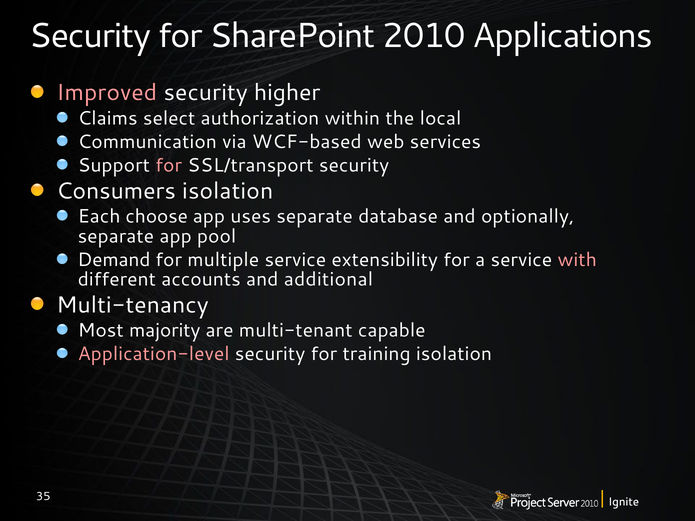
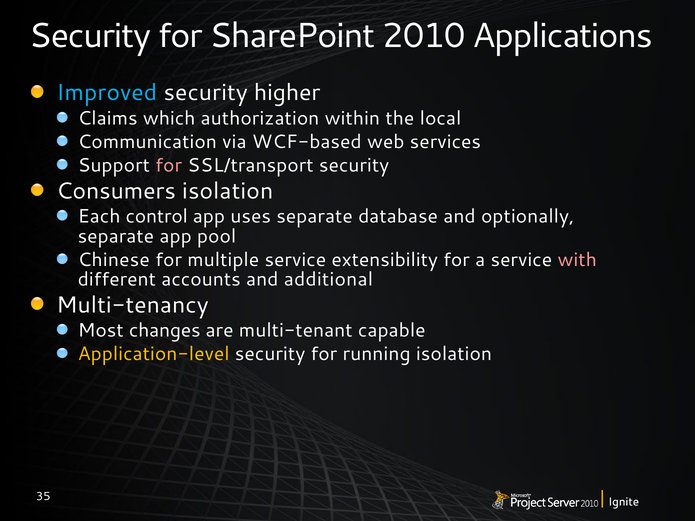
Improved colour: pink -> light blue
select: select -> which
choose: choose -> control
Demand: Demand -> Chinese
majority: majority -> changes
Application-level colour: pink -> yellow
training: training -> running
